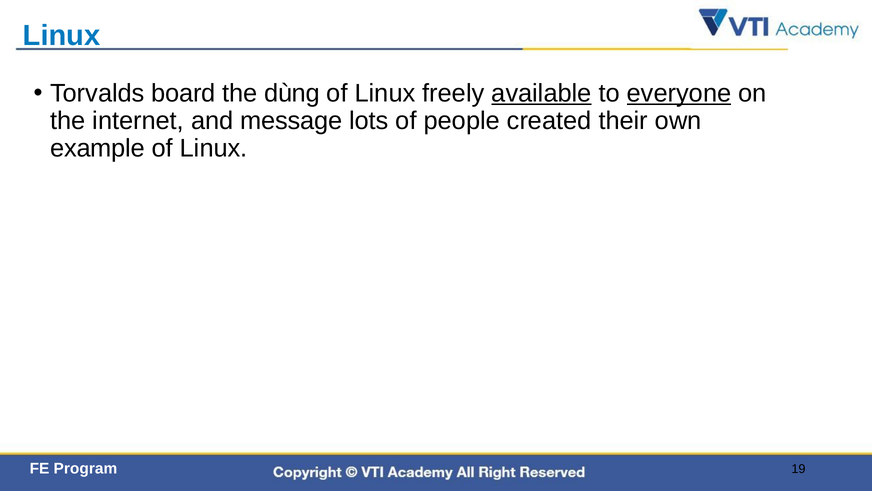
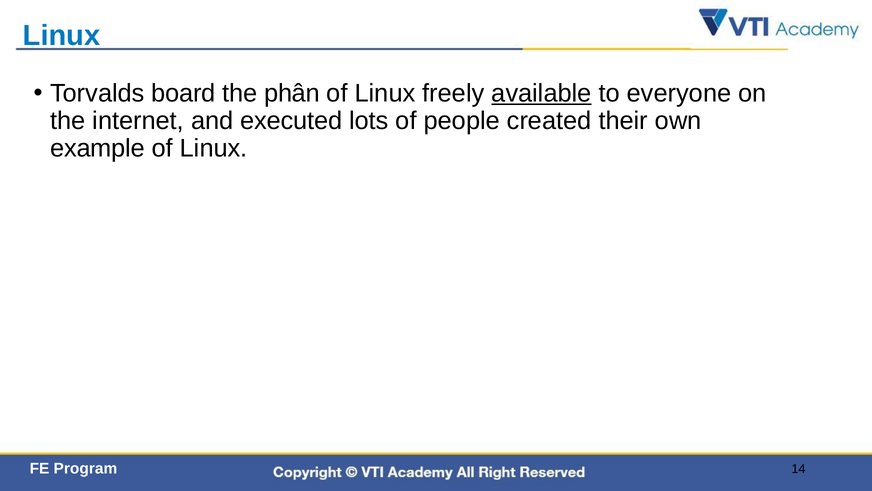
dùng: dùng -> phân
everyone underline: present -> none
message: message -> executed
19: 19 -> 14
